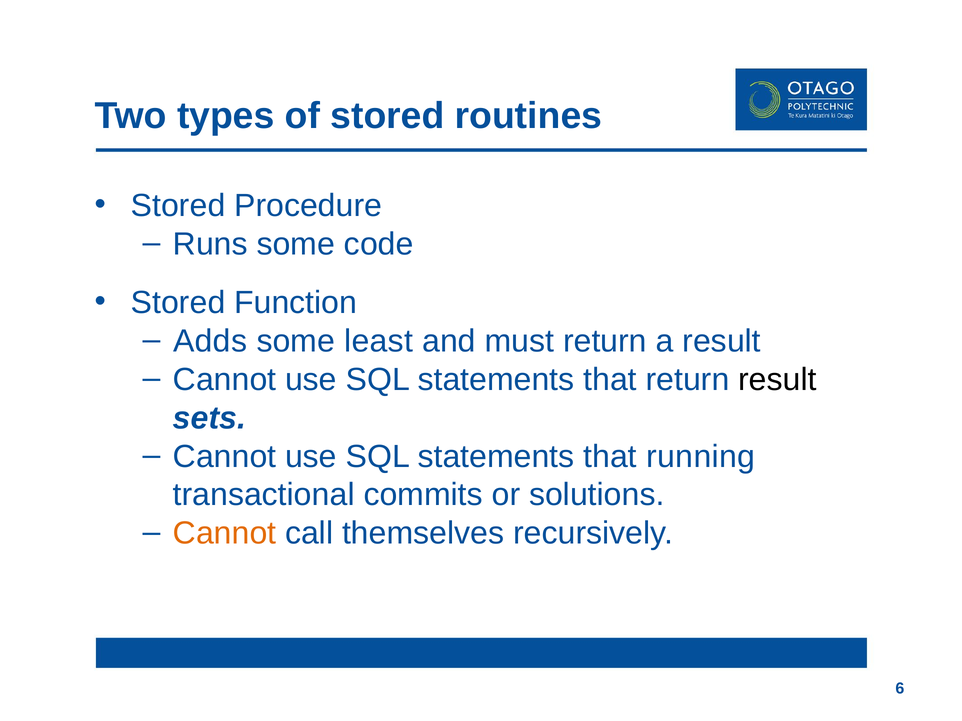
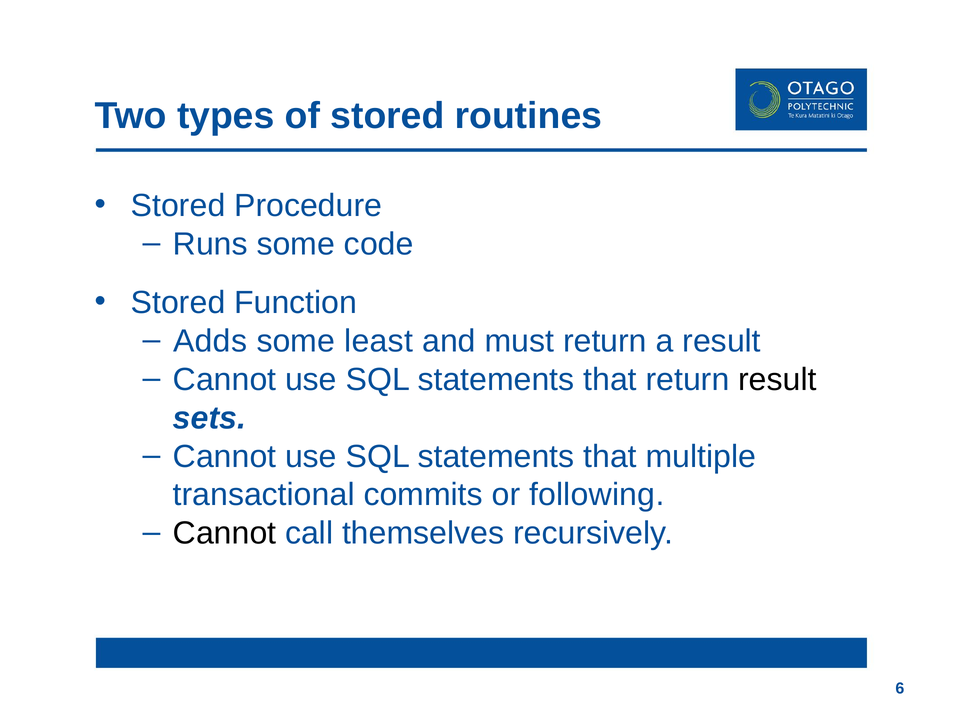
running: running -> multiple
solutions: solutions -> following
Cannot at (225, 534) colour: orange -> black
